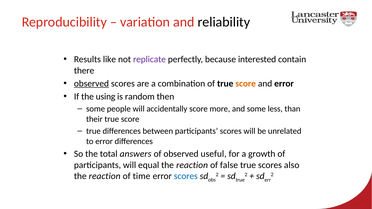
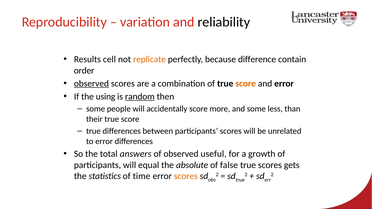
like: like -> cell
replicate colour: purple -> orange
interested: interested -> difference
there: there -> order
random underline: none -> present
equal the reaction: reaction -> absolute
also: also -> gets
reaction at (105, 176): reaction -> statistics
scores at (186, 176) colour: blue -> orange
